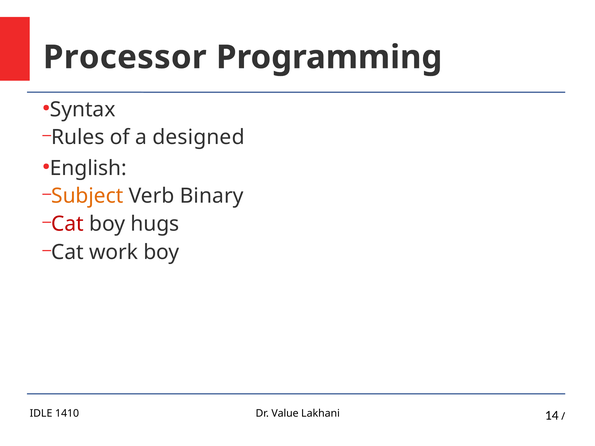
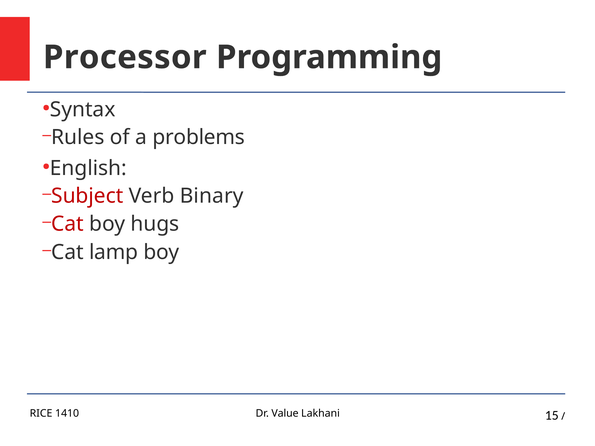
designed: designed -> problems
Subject colour: orange -> red
work: work -> lamp
IDLE: IDLE -> RICE
14: 14 -> 15
